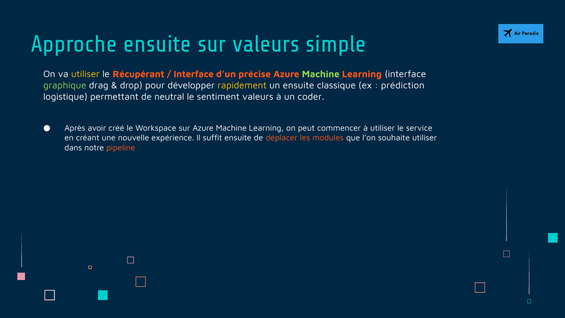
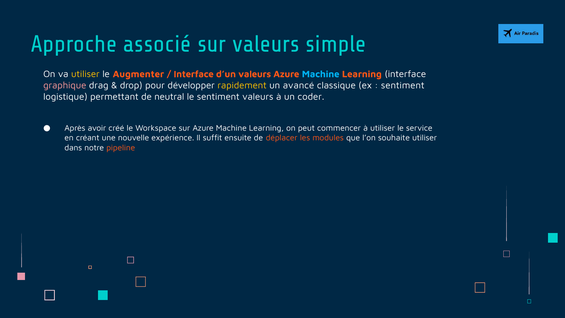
Approche ensuite: ensuite -> associé
Récupérant: Récupérant -> Augmenter
d’un précise: précise -> valeurs
Machine at (321, 74) colour: light green -> light blue
graphique colour: light green -> pink
un ensuite: ensuite -> avancé
prédiction at (403, 85): prédiction -> sentiment
